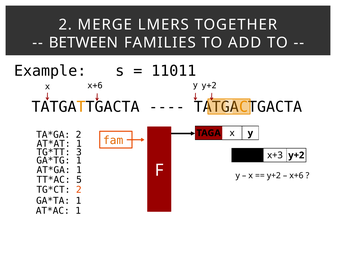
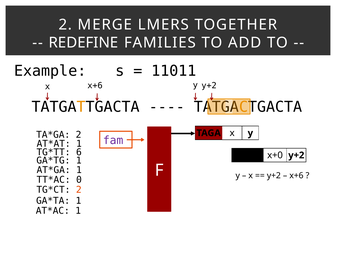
BETWEEN: BETWEEN -> REDEFINE
fam colour: orange -> purple
3: 3 -> 6
x+3: x+3 -> x+0
5: 5 -> 0
